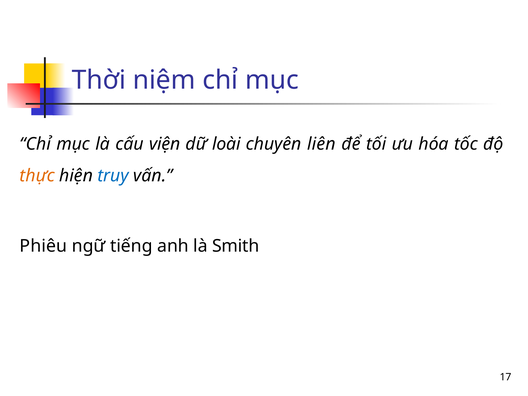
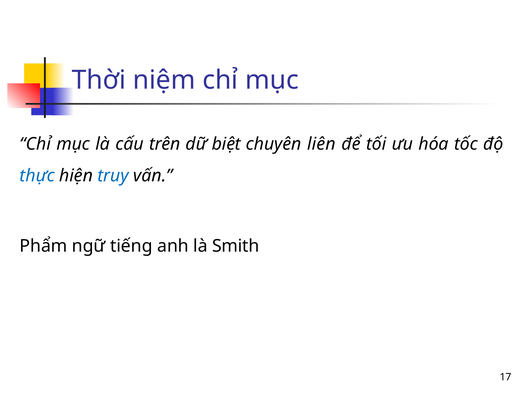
viện: viện -> trên
loài: loài -> biệt
thực colour: orange -> blue
Phiêu: Phiêu -> Phẩm
